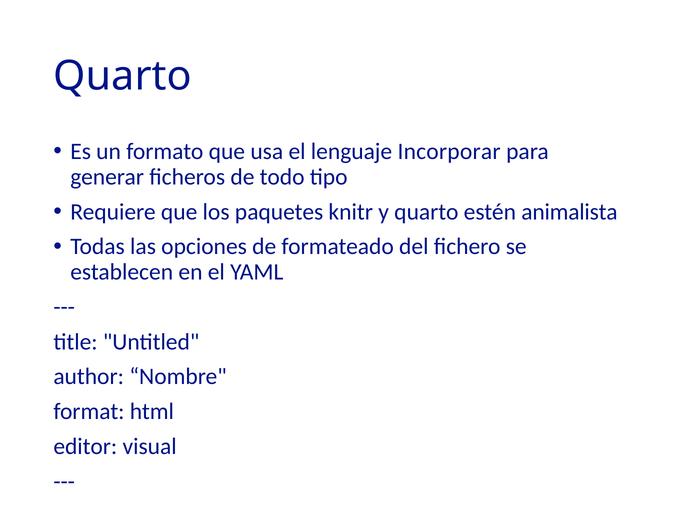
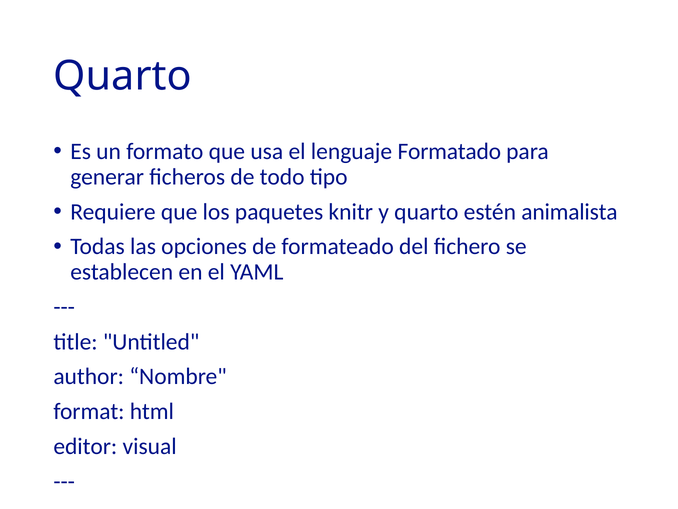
Incorporar: Incorporar -> Formatado
